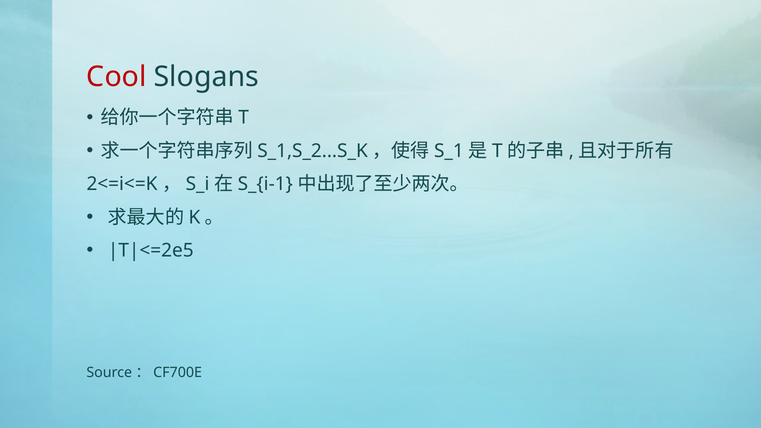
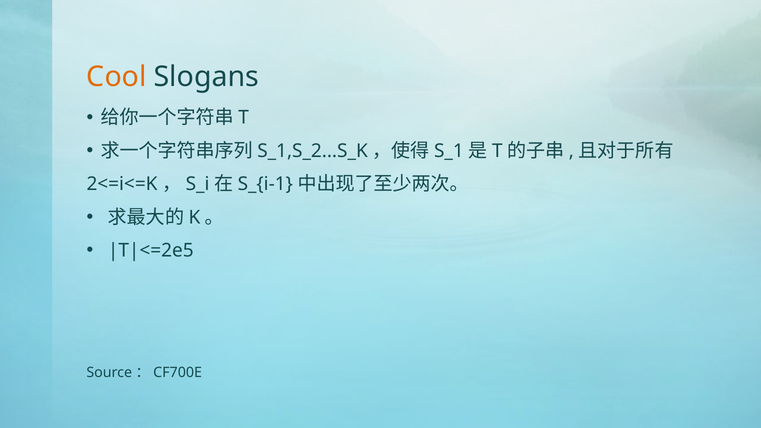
Cool colour: red -> orange
